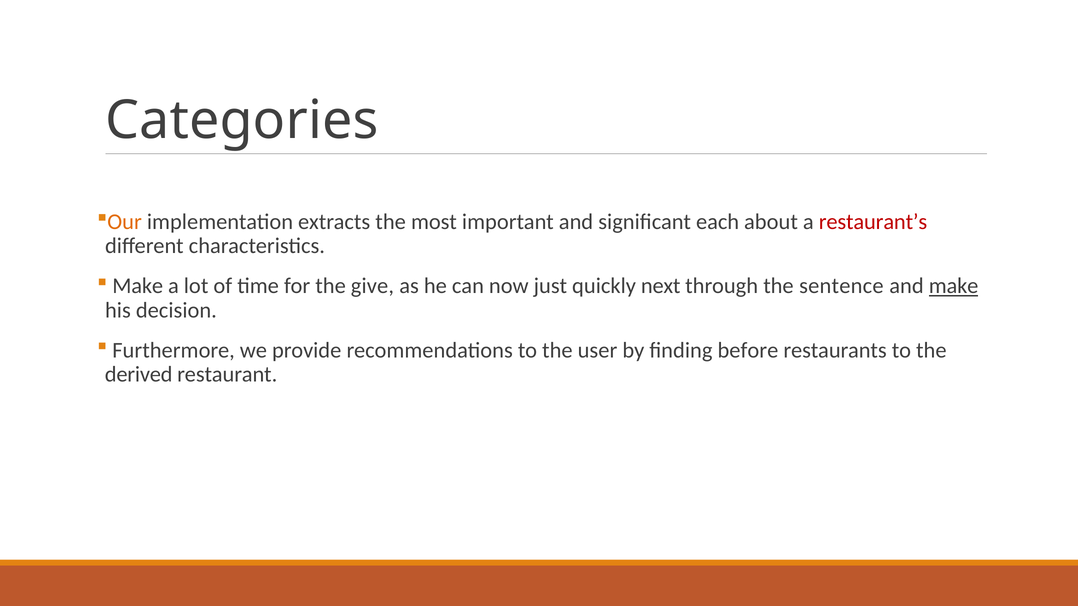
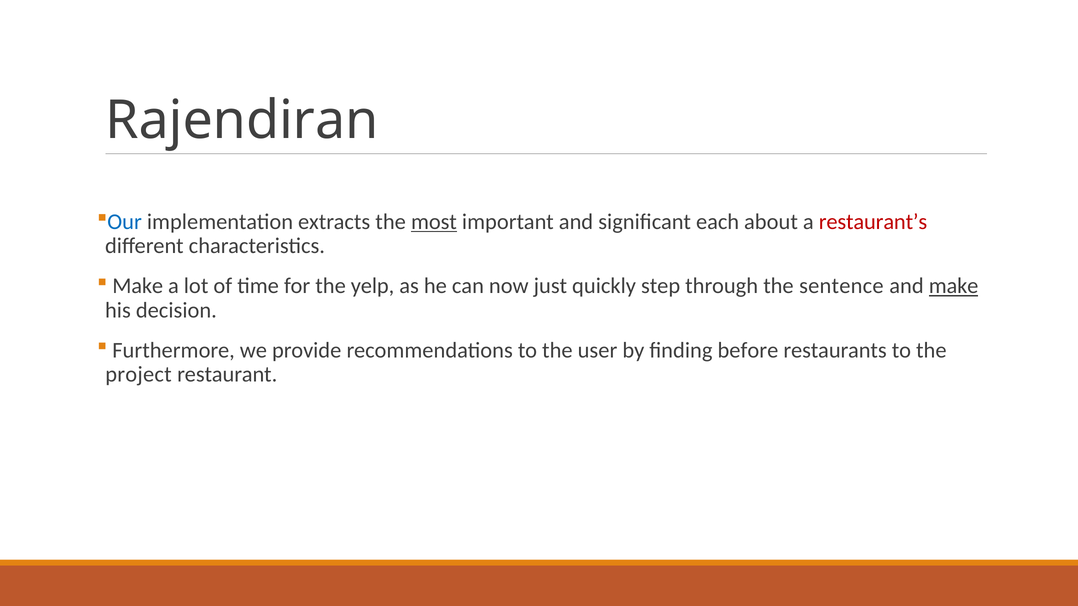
Categories: Categories -> Rajendiran
Our colour: orange -> blue
most underline: none -> present
give: give -> yelp
next: next -> step
derived: derived -> project
